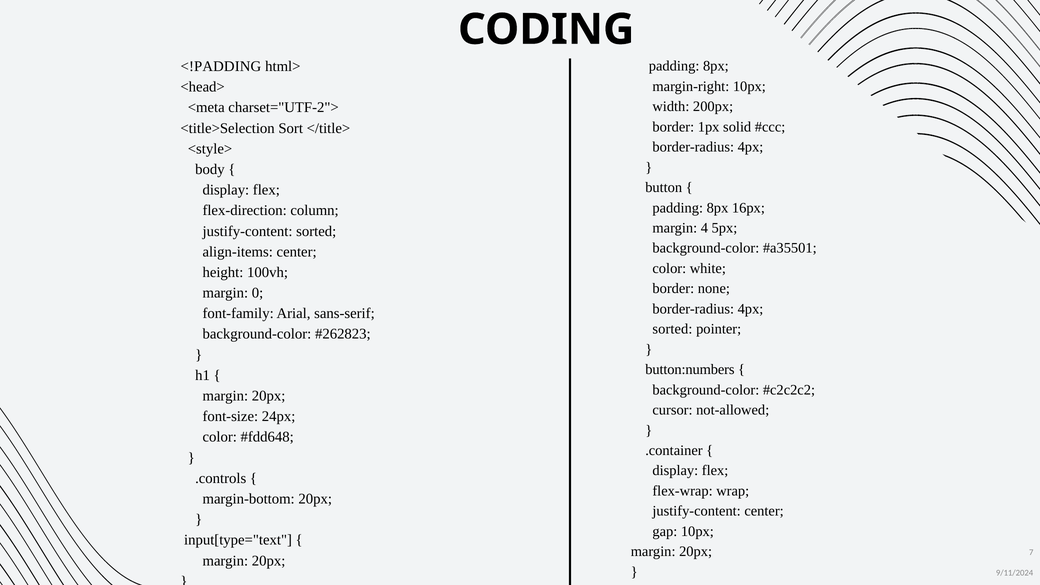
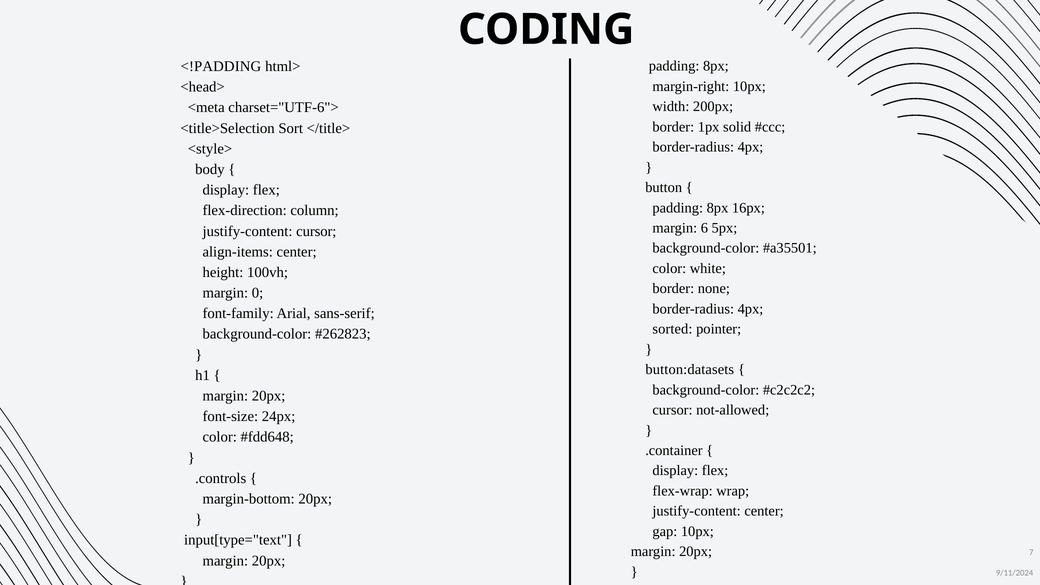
charset="UTF-2">: charset="UTF-2"> -> charset="UTF-6">
4: 4 -> 6
justify-content sorted: sorted -> cursor
button:numbers: button:numbers -> button:datasets
